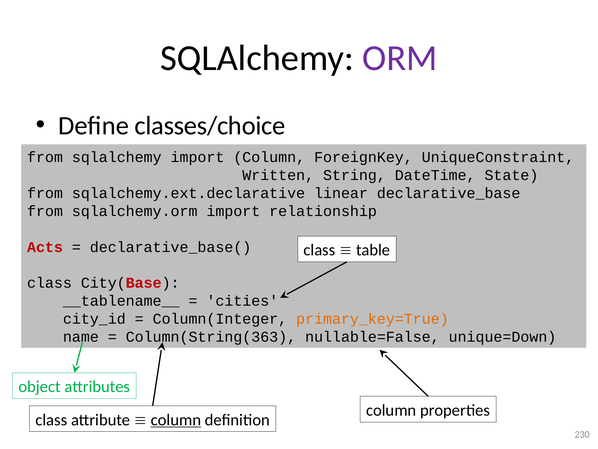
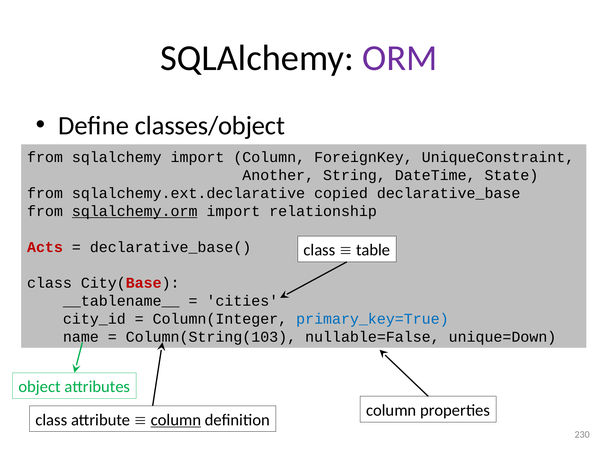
classes/choice: classes/choice -> classes/object
Written: Written -> Another
linear: linear -> copied
sqlalchemy.orm underline: none -> present
primary_key=True colour: orange -> blue
Column(String(363: Column(String(363 -> Column(String(103
